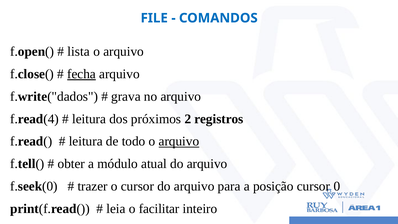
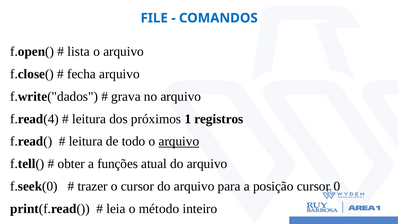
fecha underline: present -> none
2: 2 -> 1
módulo: módulo -> funções
facilitar: facilitar -> método
